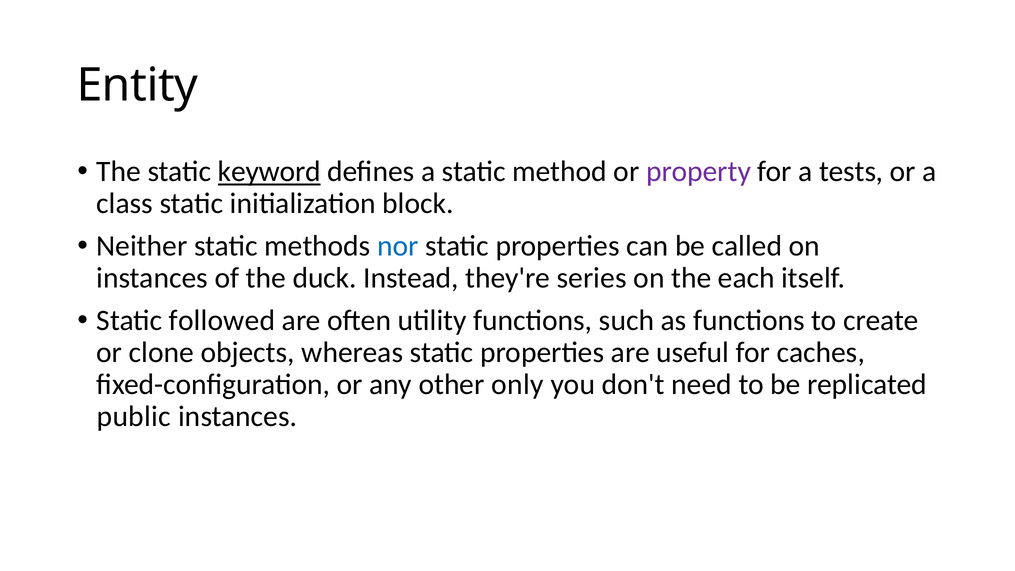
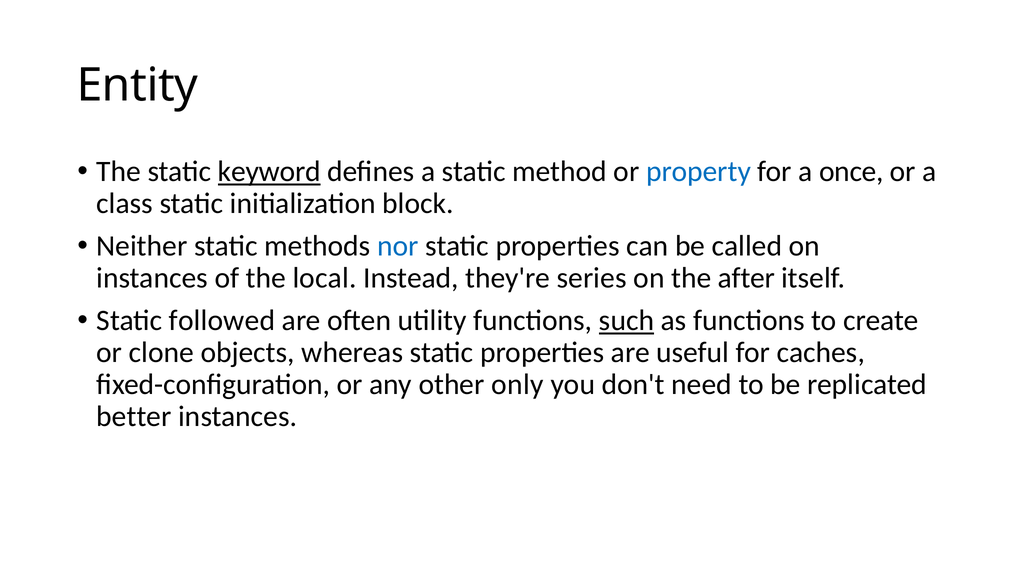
property colour: purple -> blue
tests: tests -> once
duck: duck -> local
each: each -> after
such underline: none -> present
public: public -> better
